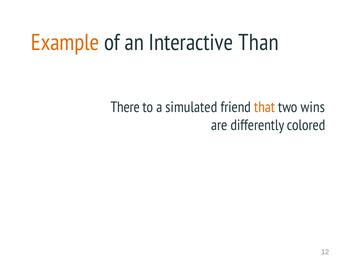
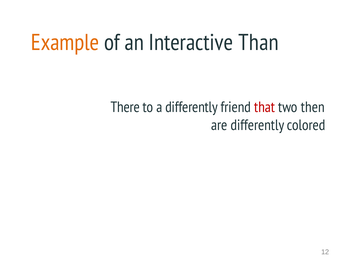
a simulated: simulated -> differently
that colour: orange -> red
wins: wins -> then
